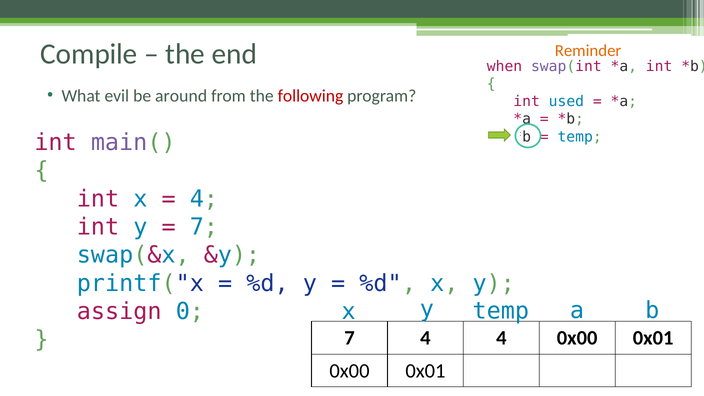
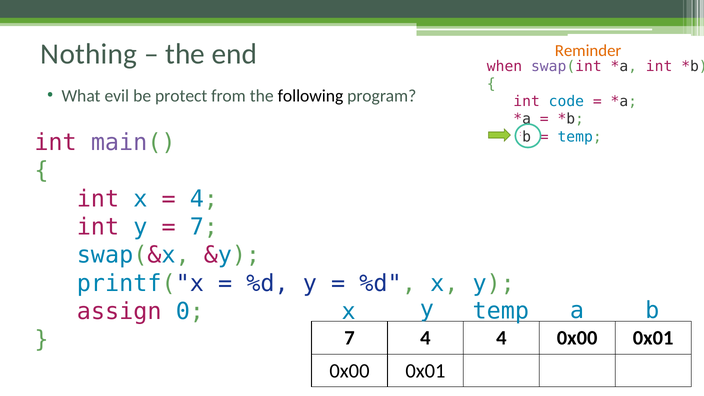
Compile: Compile -> Nothing
around: around -> protect
following colour: red -> black
used: used -> code
